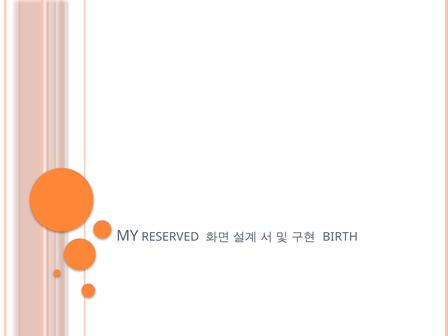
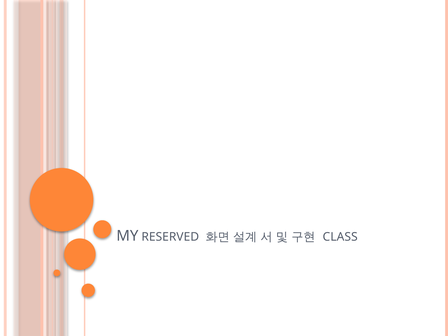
BIRTH: BIRTH -> CLASS
